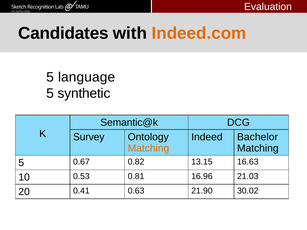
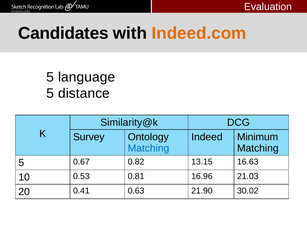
synthetic: synthetic -> distance
Semantic@k: Semantic@k -> Similarity@k
Bachelor: Bachelor -> Minimum
Matching at (149, 148) colour: orange -> blue
